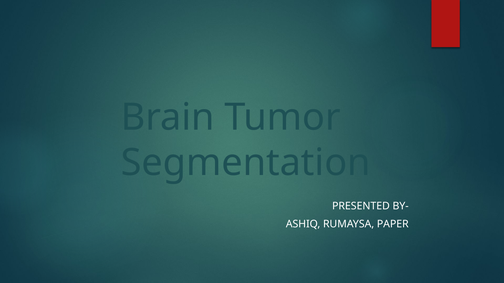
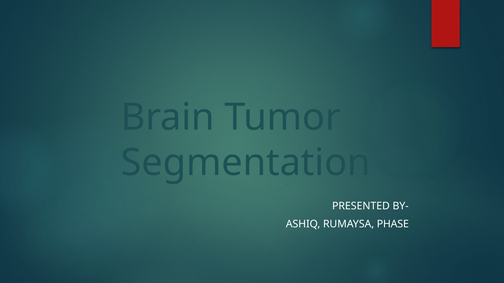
PAPER: PAPER -> PHASE
